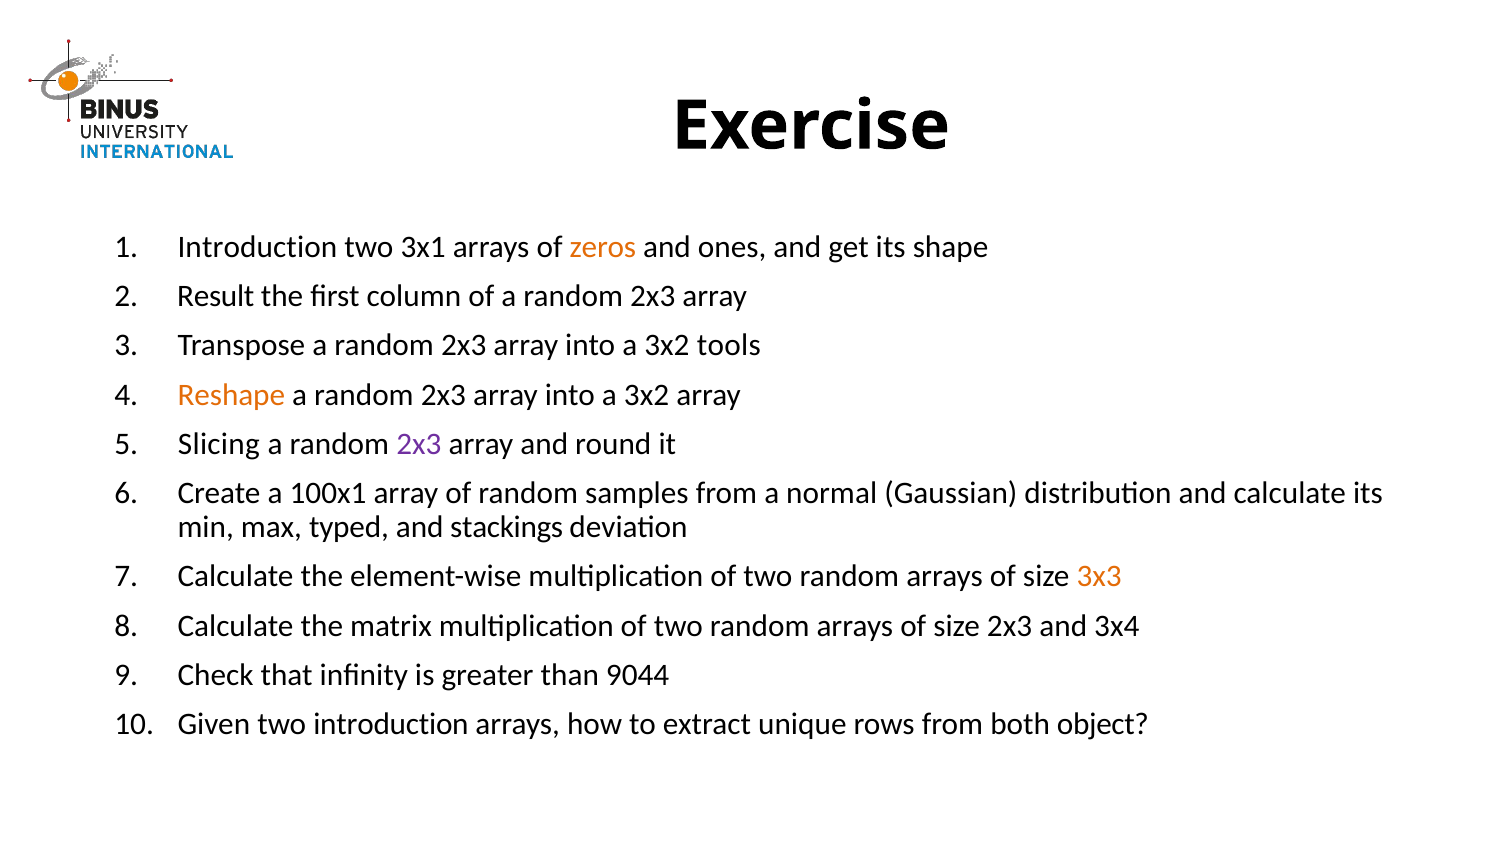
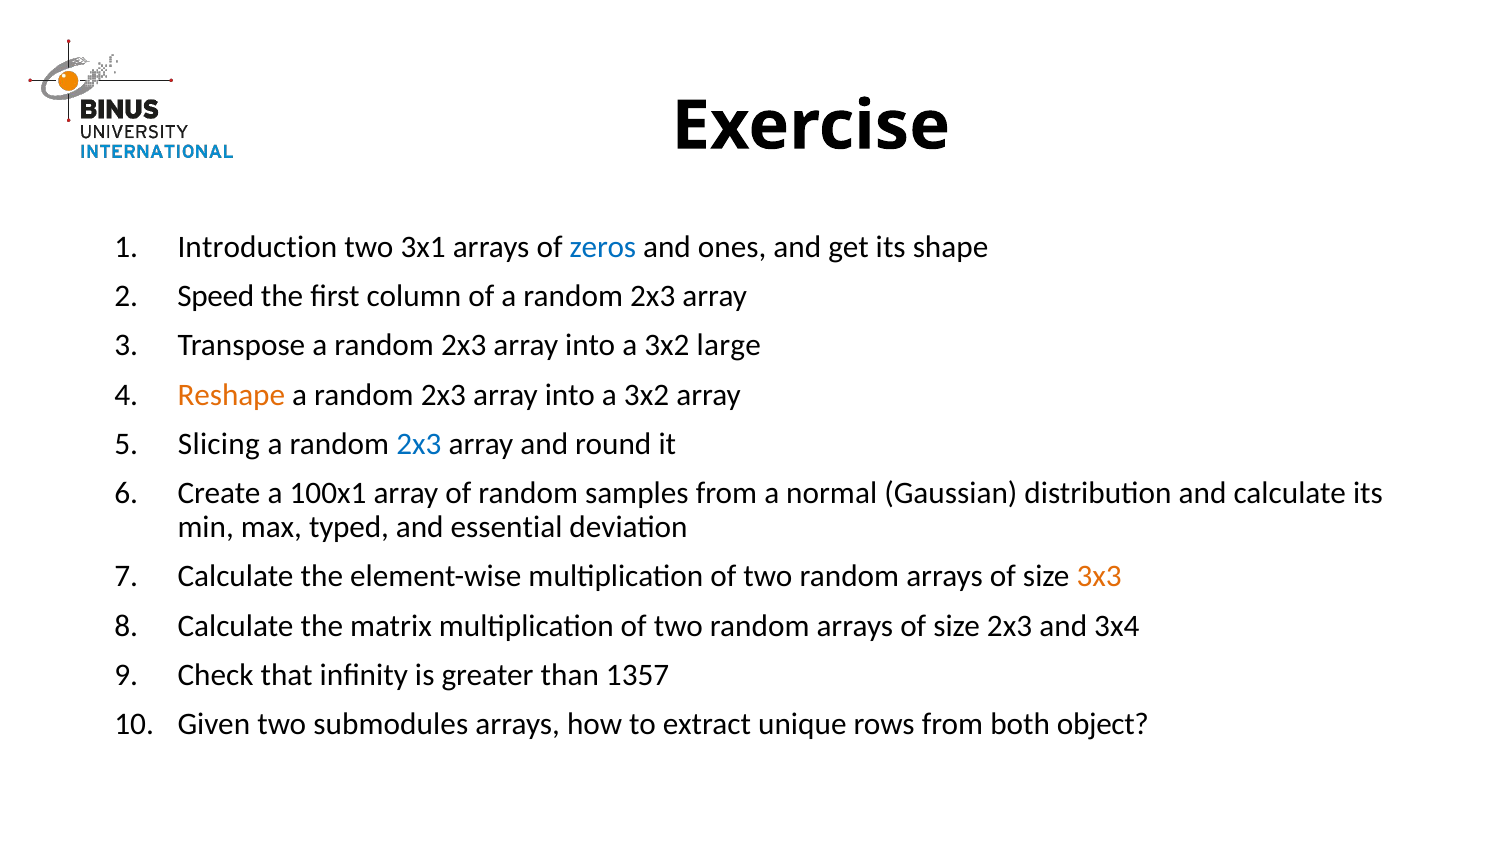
zeros colour: orange -> blue
Result: Result -> Speed
tools: tools -> large
2x3 at (419, 444) colour: purple -> blue
stackings: stackings -> essential
9044: 9044 -> 1357
two introduction: introduction -> submodules
